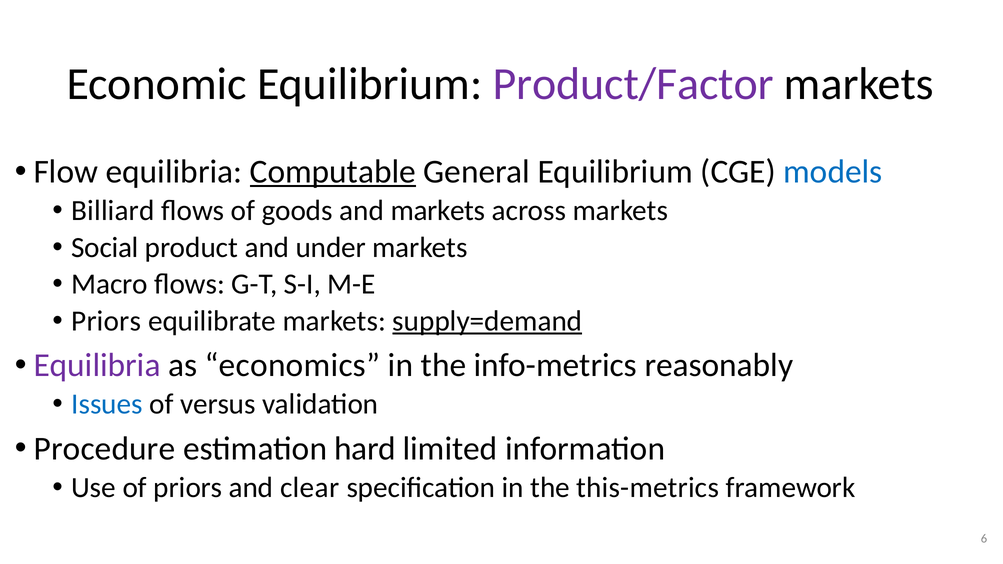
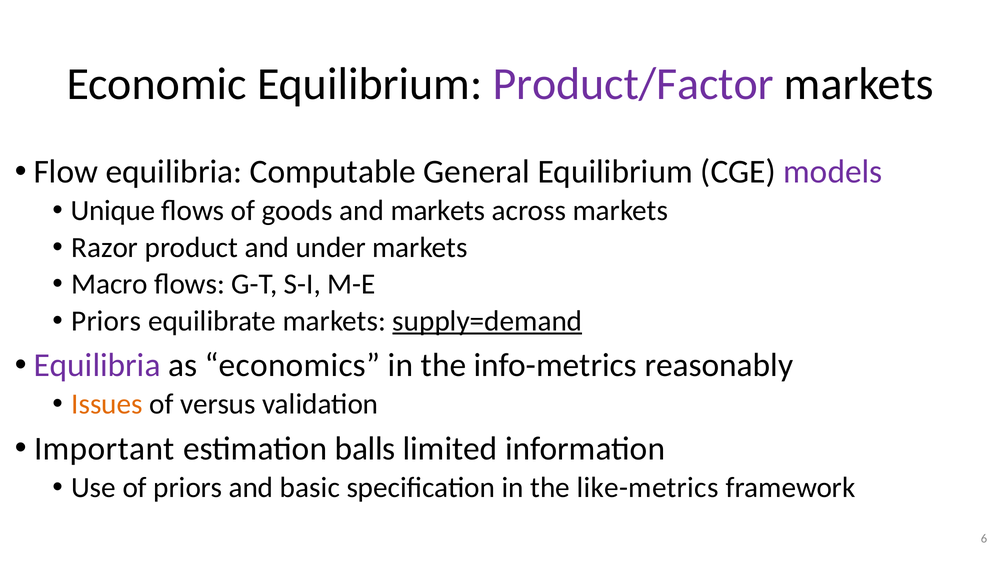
Computable underline: present -> none
models colour: blue -> purple
Billiard: Billiard -> Unique
Social: Social -> Razor
Issues colour: blue -> orange
Procedure: Procedure -> Important
hard: hard -> balls
clear: clear -> basic
this-metrics: this-metrics -> like-metrics
